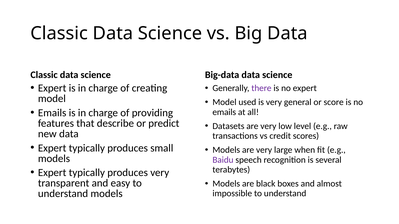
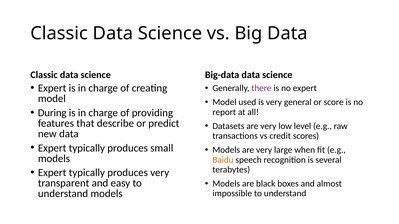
Emails at (52, 113): Emails -> During
emails at (224, 112): emails -> report
Baidu colour: purple -> orange
